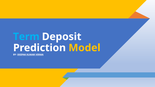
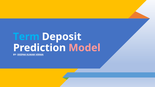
Model colour: yellow -> pink
